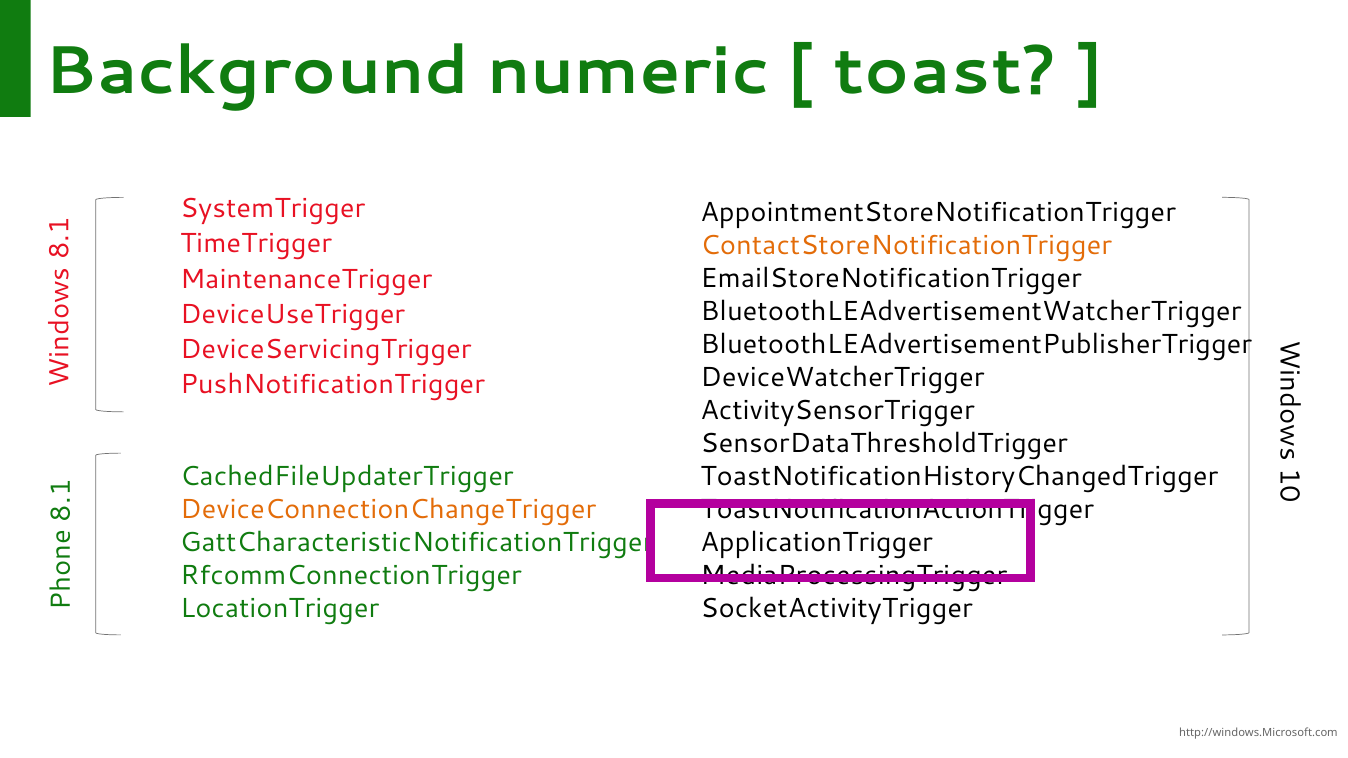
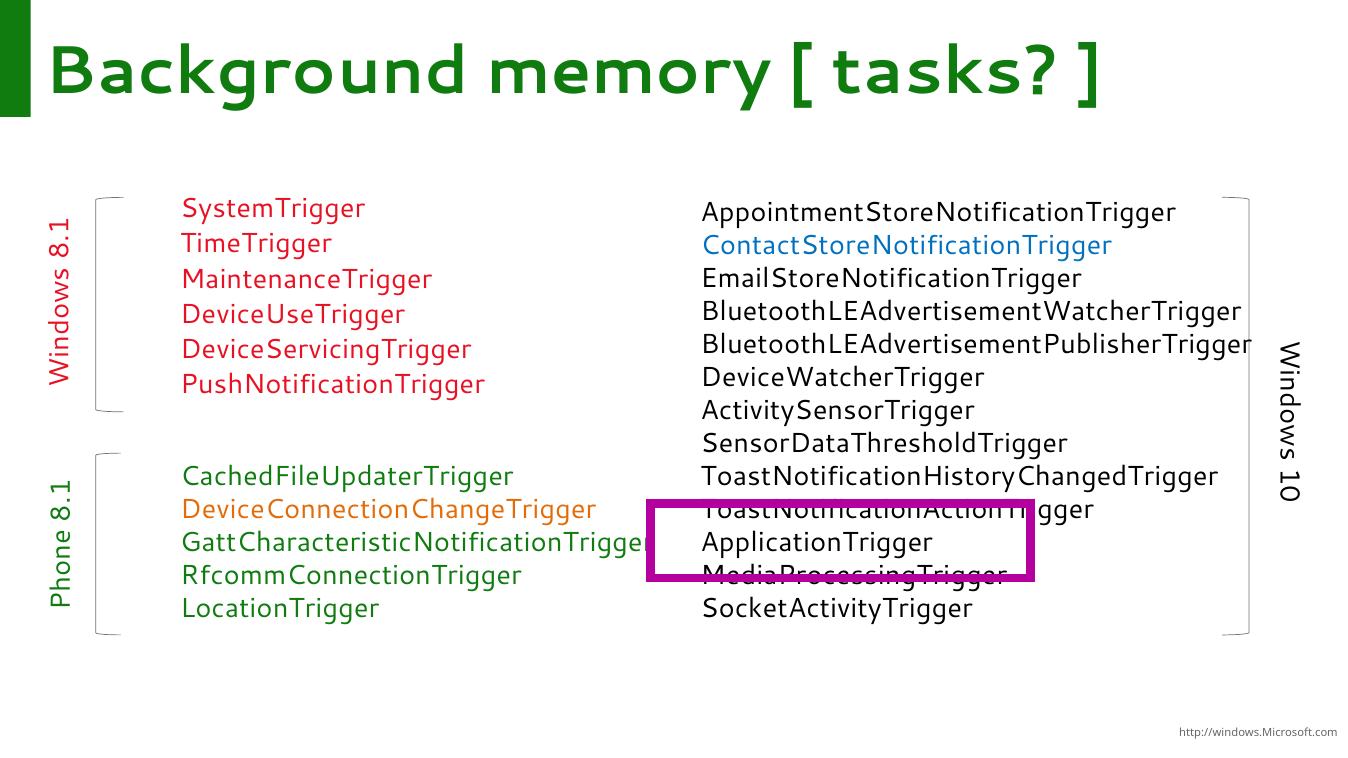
numeric: numeric -> memory
toast: toast -> tasks
ContactStoreNotificationTrigger colour: orange -> blue
